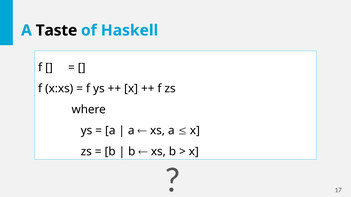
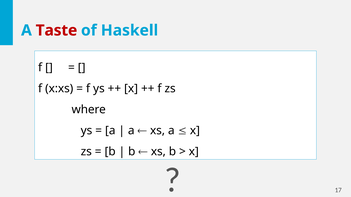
Taste colour: black -> red
